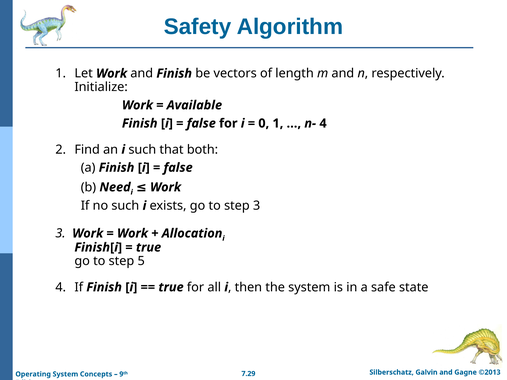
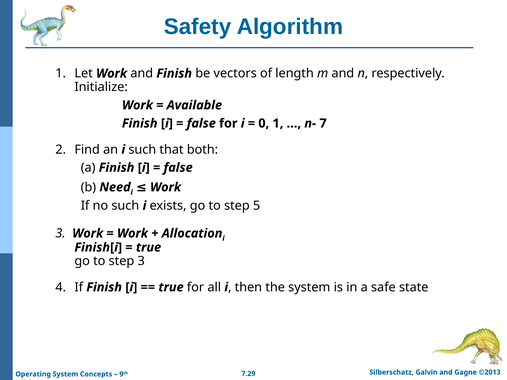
n- 4: 4 -> 7
step 3: 3 -> 5
step 5: 5 -> 3
